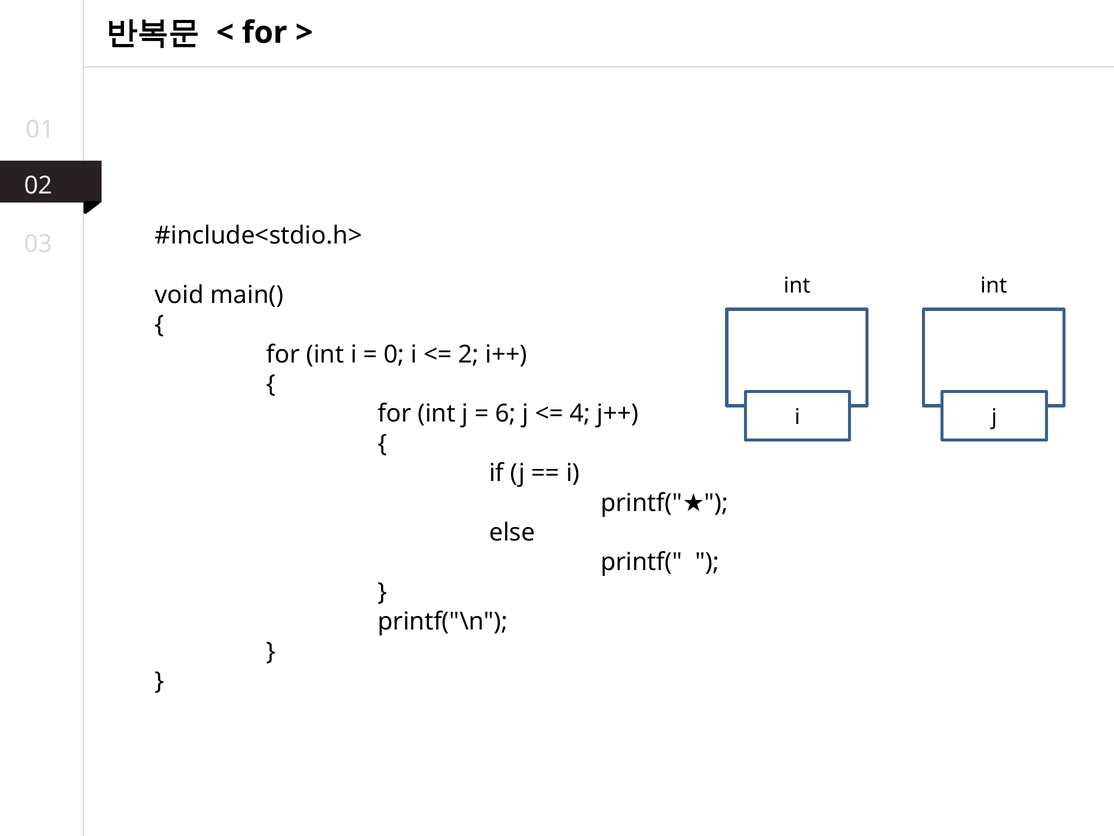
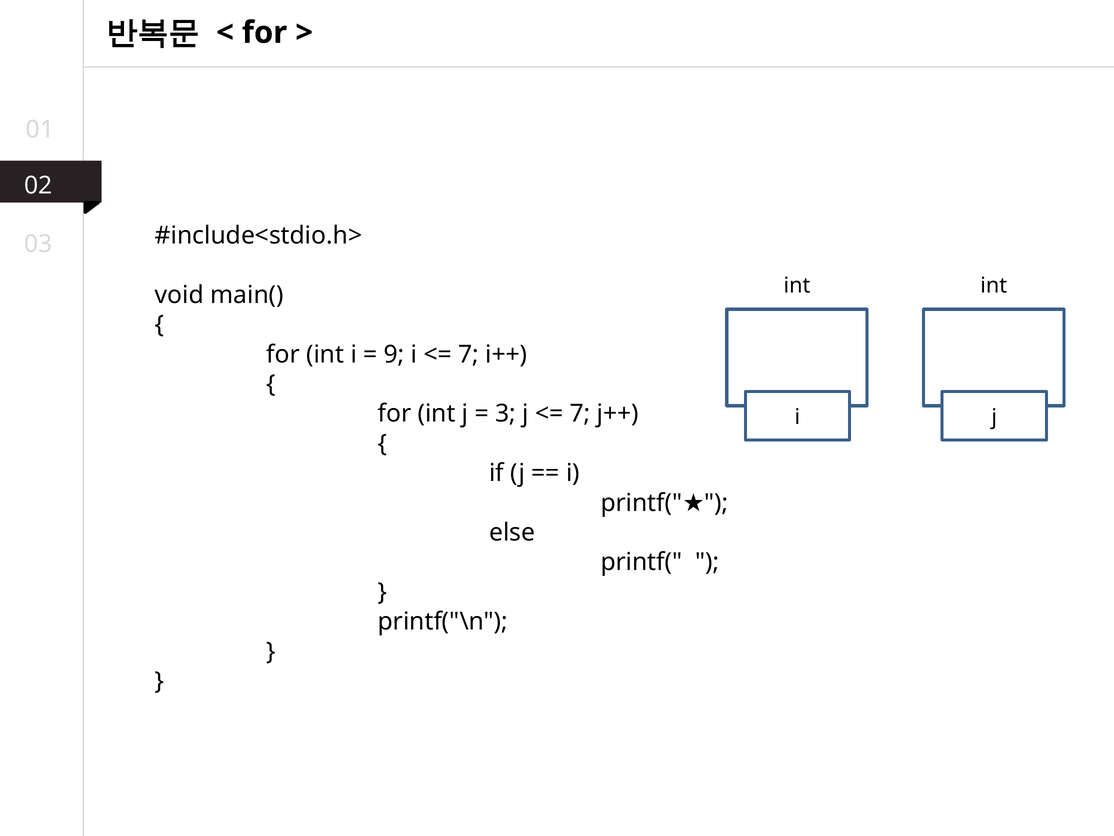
0: 0 -> 9
2 at (469, 354): 2 -> 7
6: 6 -> 3
4 at (580, 414): 4 -> 7
